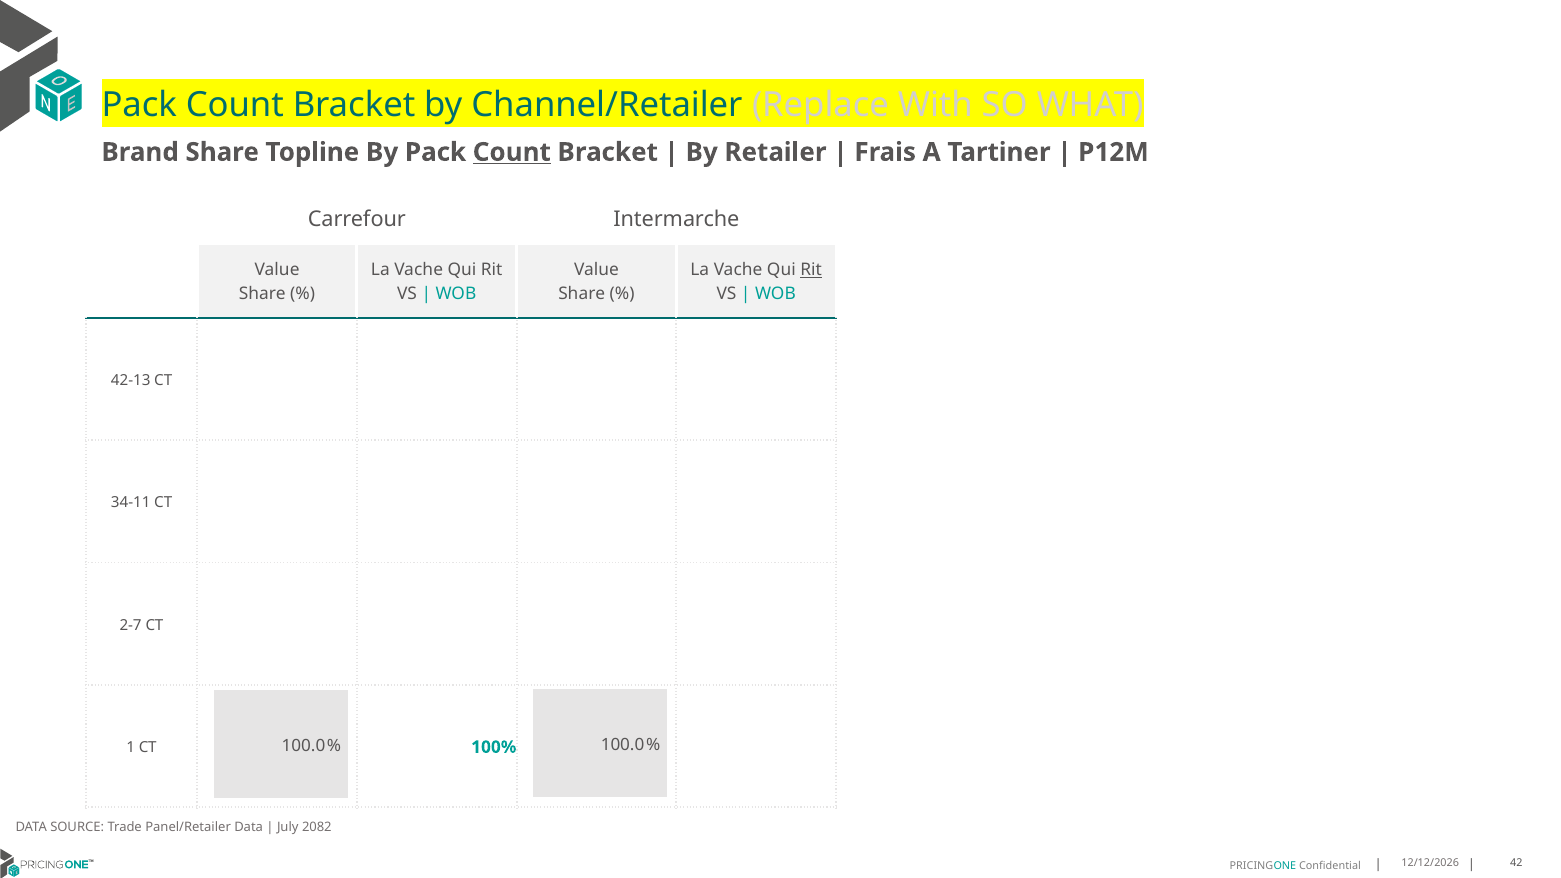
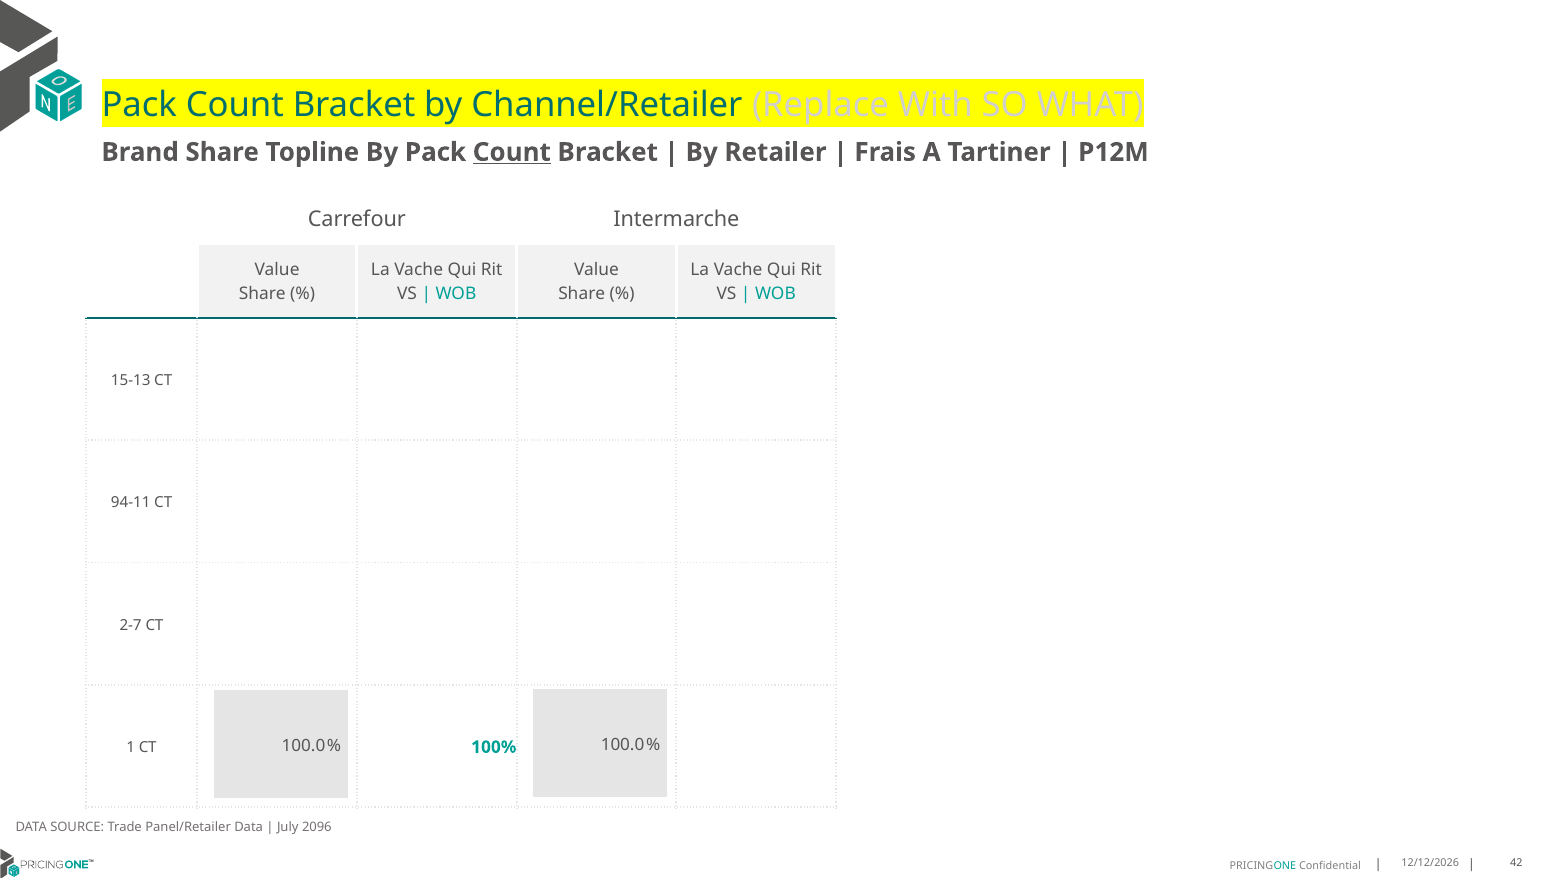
Rit at (811, 270) underline: present -> none
42-13: 42-13 -> 15-13
34-11: 34-11 -> 94-11
2082: 2082 -> 2096
